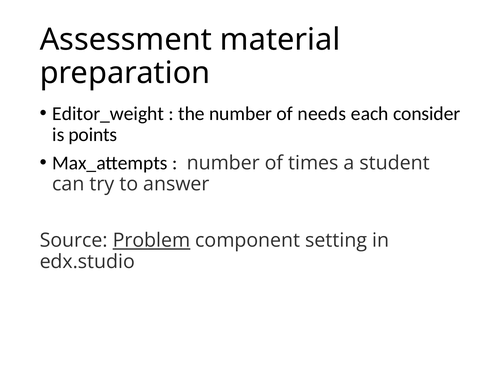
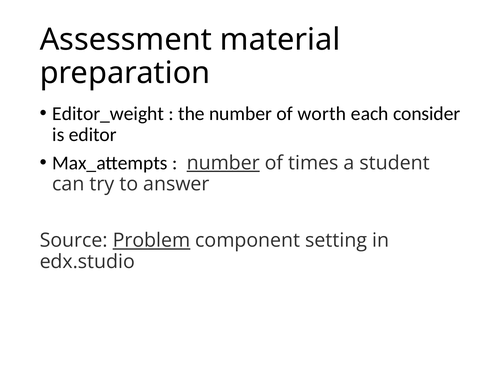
needs: needs -> worth
points: points -> editor
number at (223, 163) underline: none -> present
